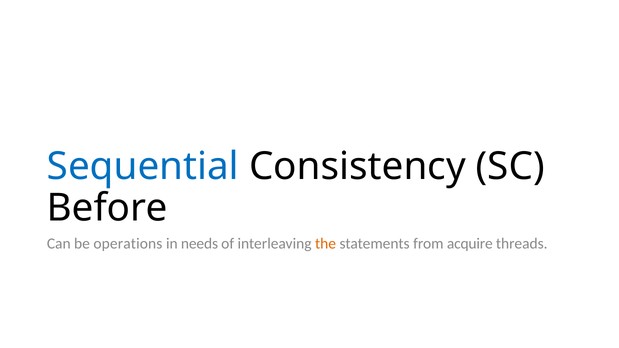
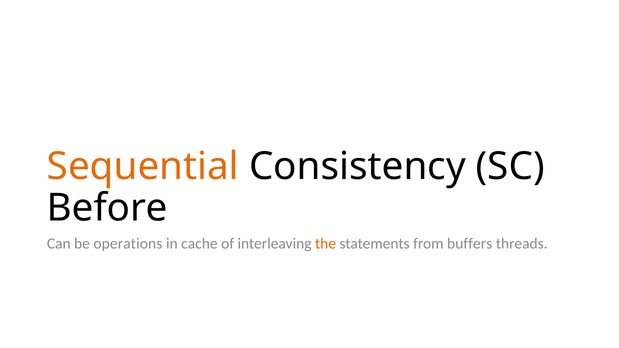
Sequential colour: blue -> orange
needs: needs -> cache
acquire: acquire -> buffers
